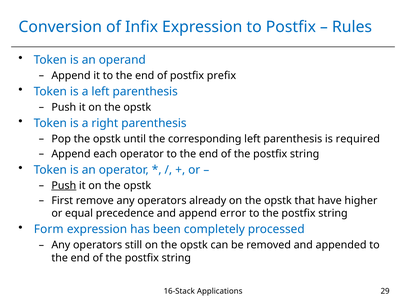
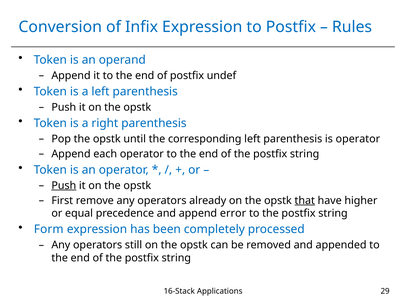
prefix: prefix -> undef
is required: required -> operator
that underline: none -> present
